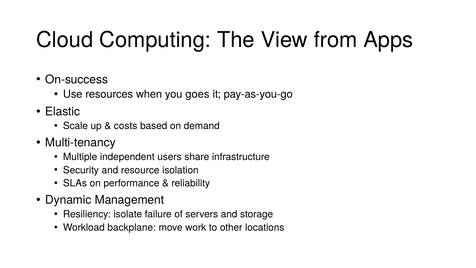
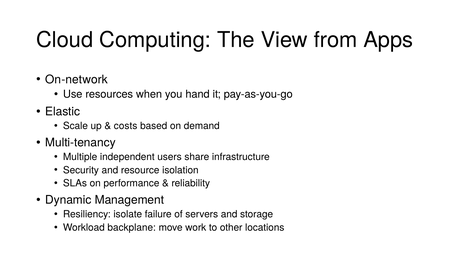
On-success: On-success -> On-network
goes: goes -> hand
